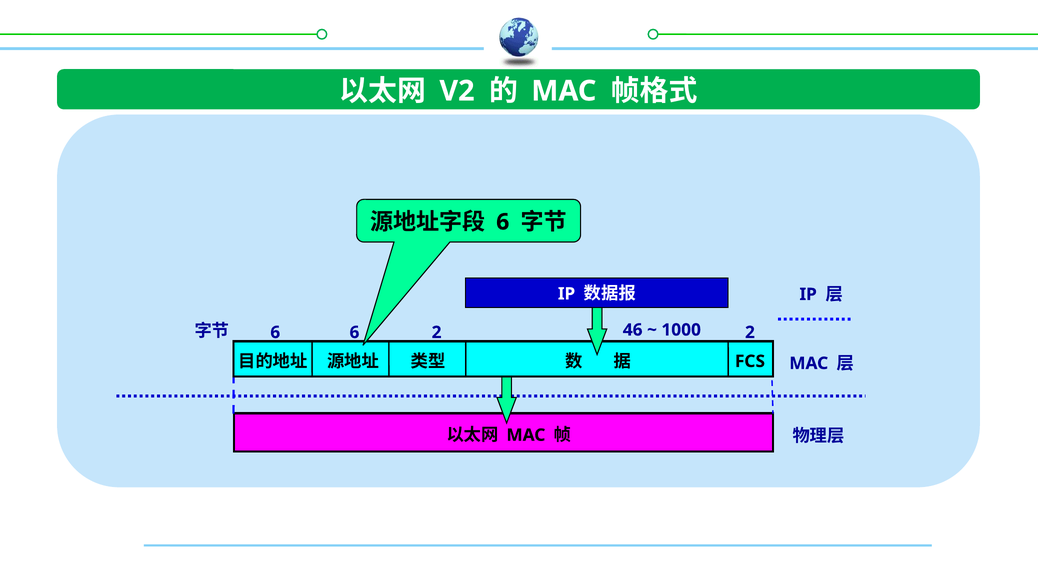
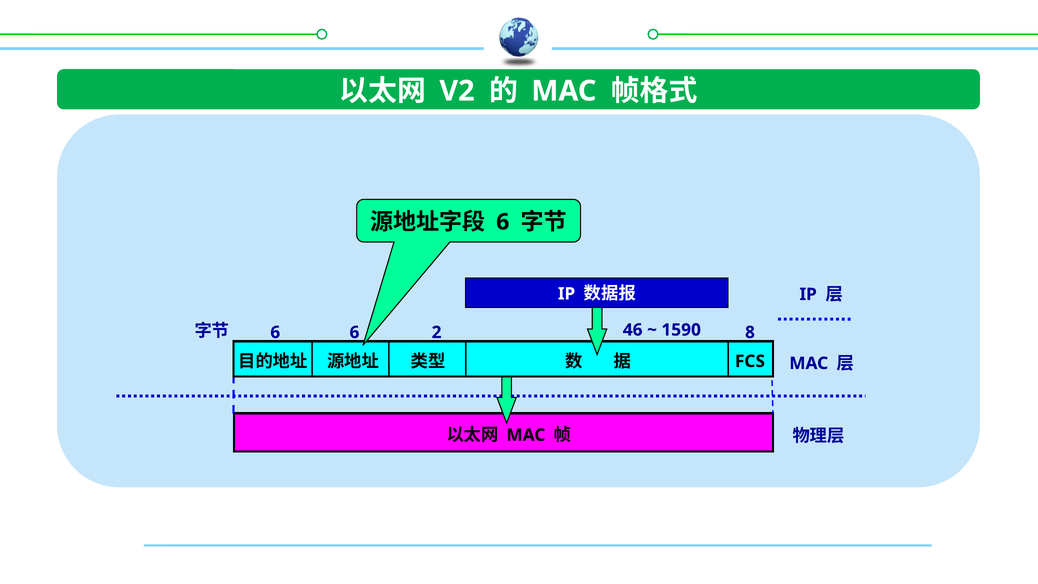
1000: 1000 -> 1590
2 at (750, 332): 2 -> 8
